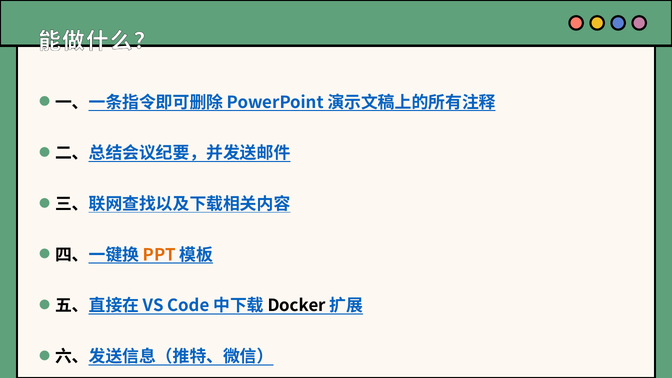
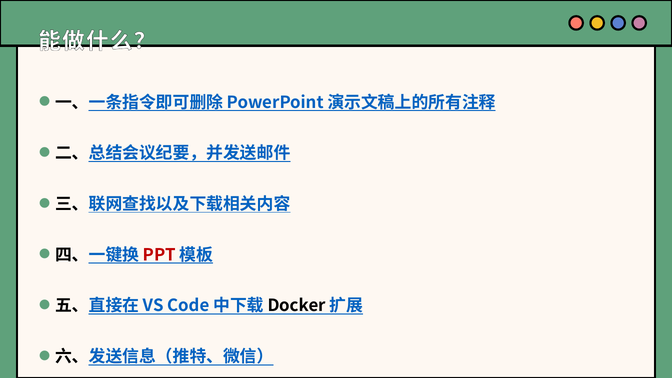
PPT colour: orange -> red
